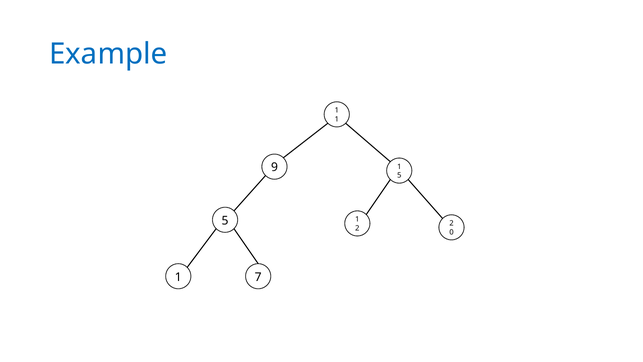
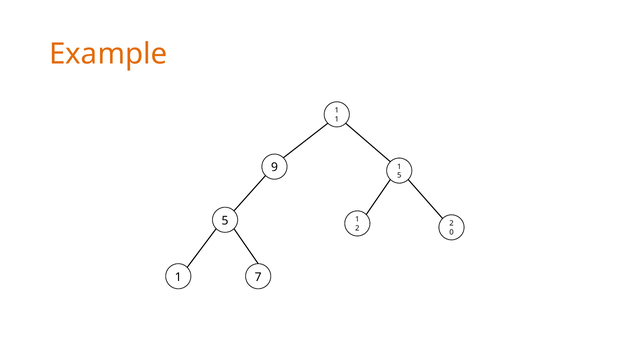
Example colour: blue -> orange
